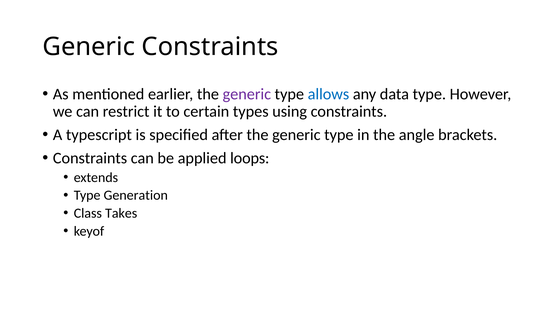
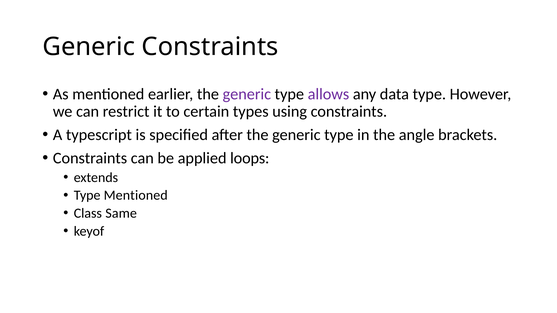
allows colour: blue -> purple
Type Generation: Generation -> Mentioned
Takes: Takes -> Same
